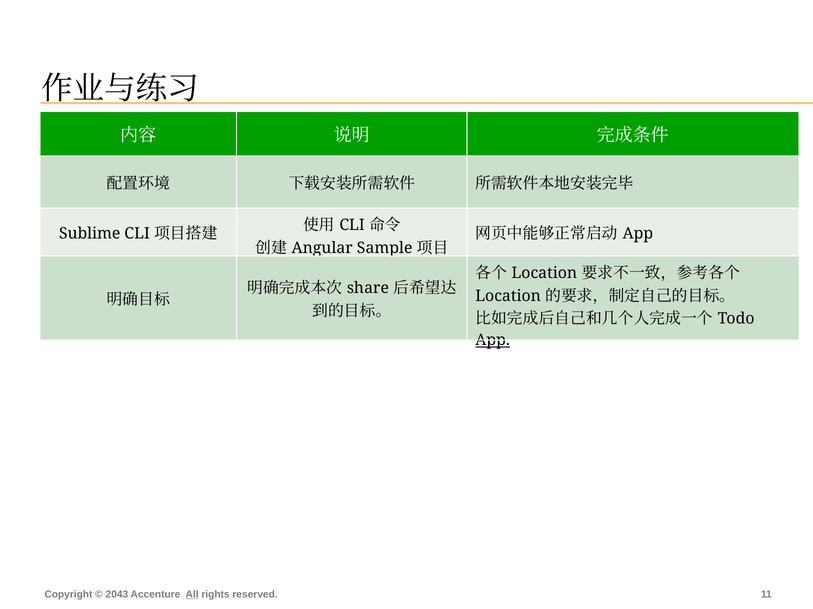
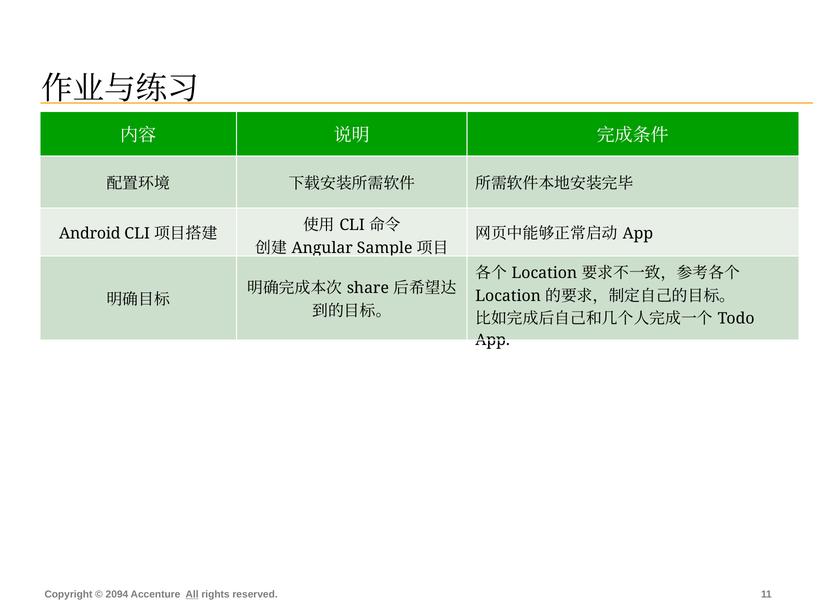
Sublime: Sublime -> Android
App at (493, 341) underline: present -> none
2043: 2043 -> 2094
